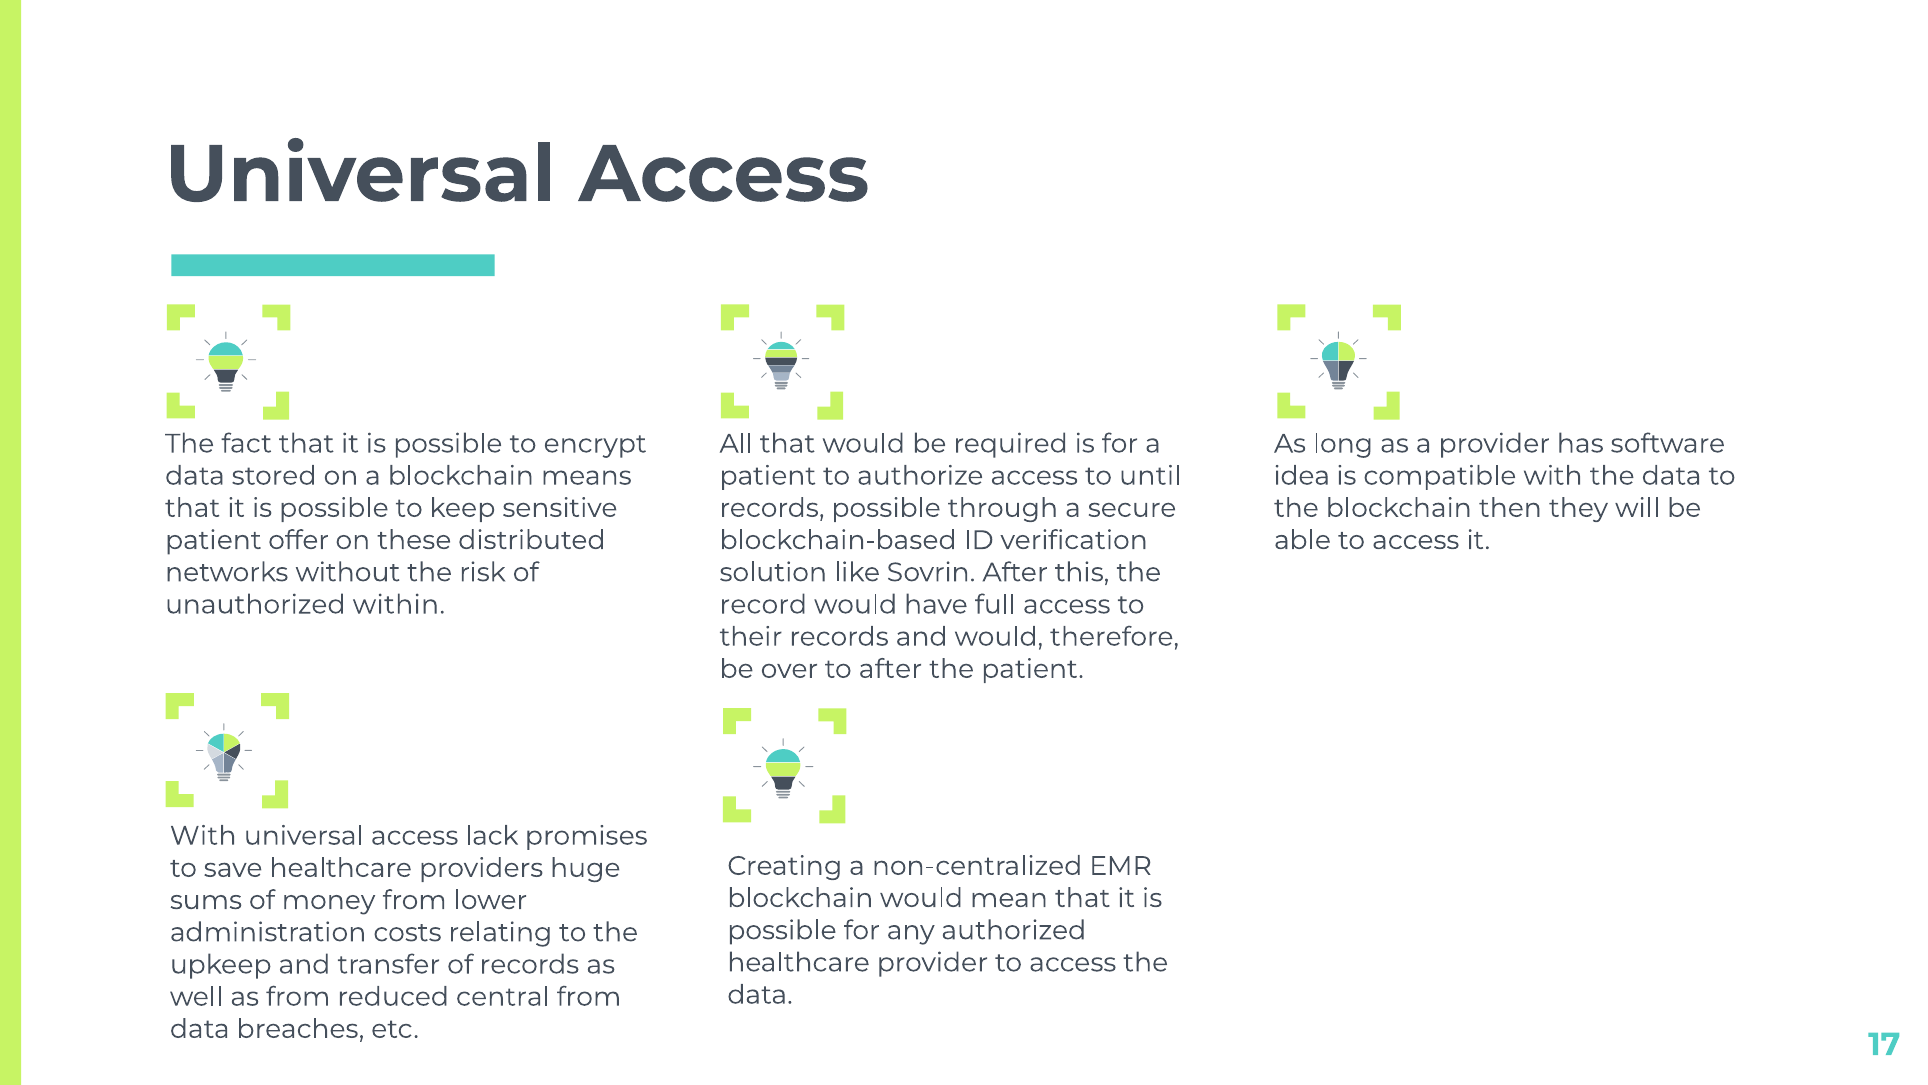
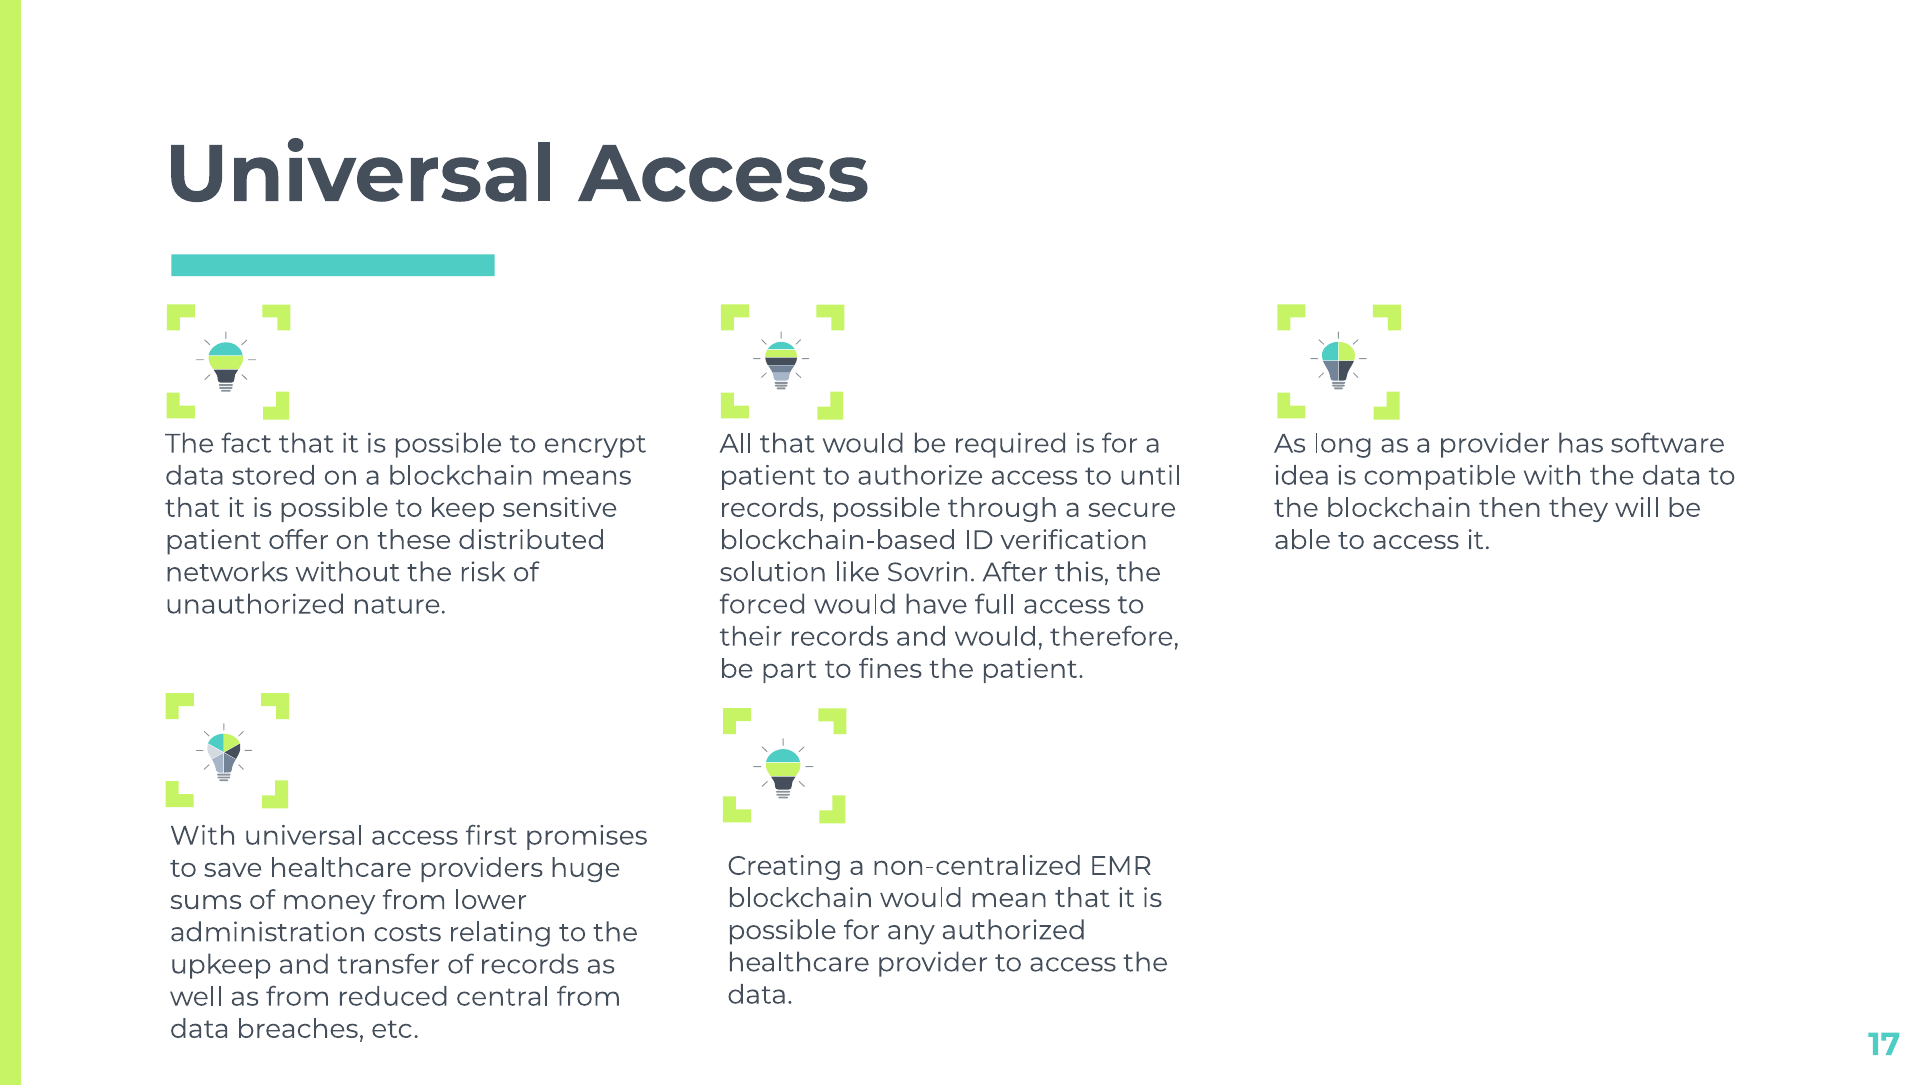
within: within -> nature
record: record -> forced
over: over -> part
to after: after -> fines
lack: lack -> first
